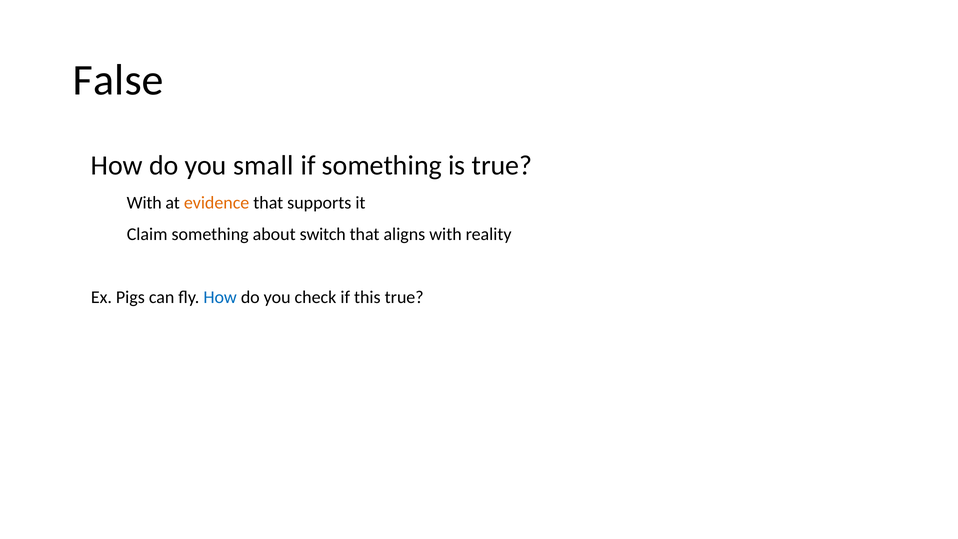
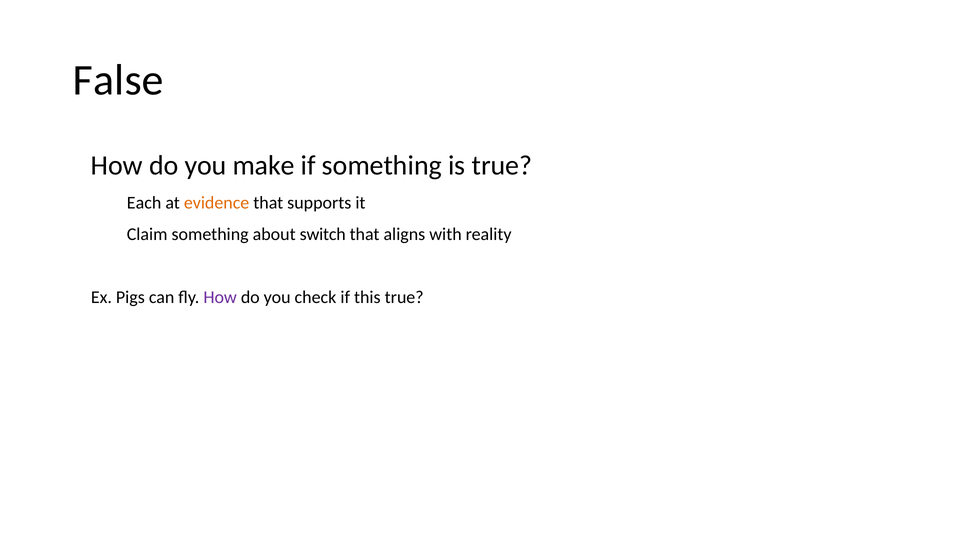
small: small -> make
With at (144, 203): With -> Each
How at (220, 297) colour: blue -> purple
